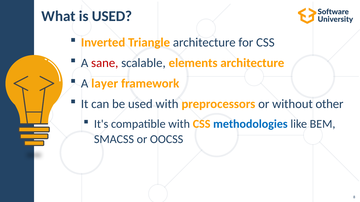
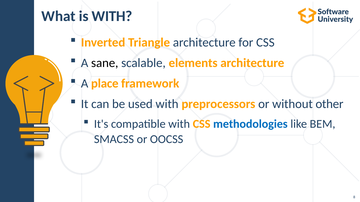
is USED: USED -> WITH
sane colour: red -> black
layer: layer -> place
